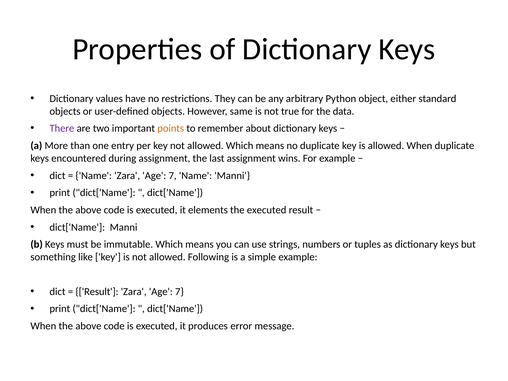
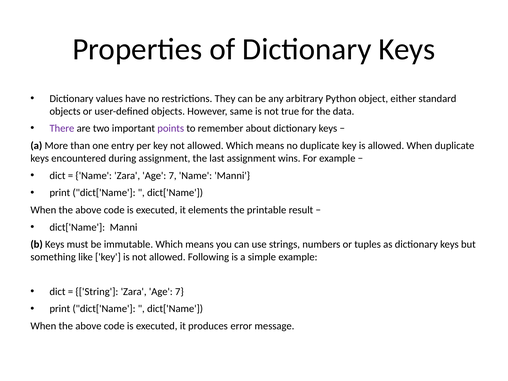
points colour: orange -> purple
the executed: executed -> printable
Result at (97, 292): Result -> String
